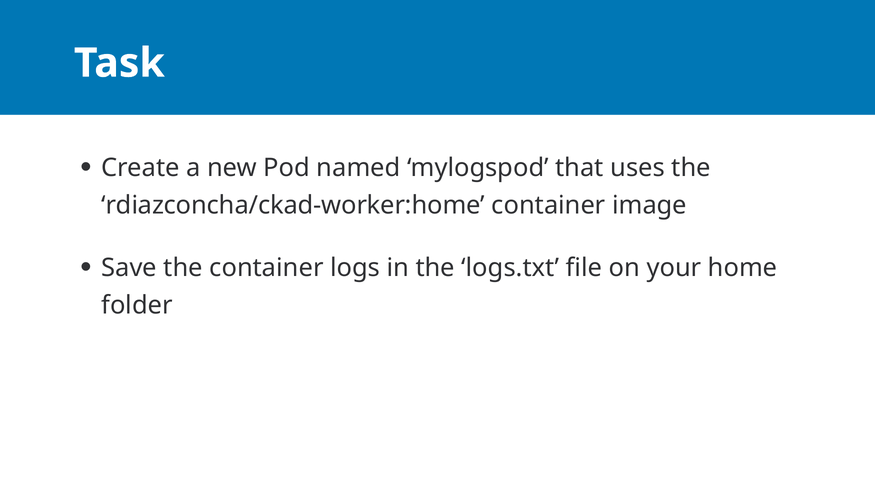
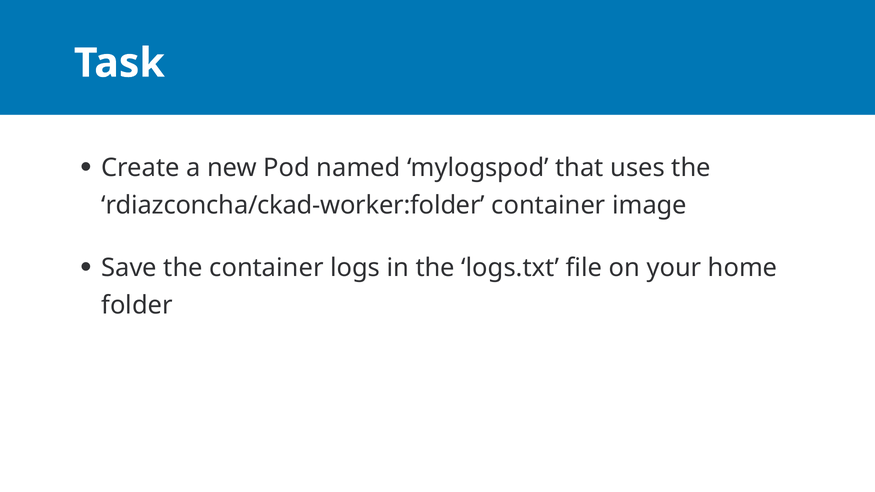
rdiazconcha/ckad-worker:home: rdiazconcha/ckad-worker:home -> rdiazconcha/ckad-worker:folder
